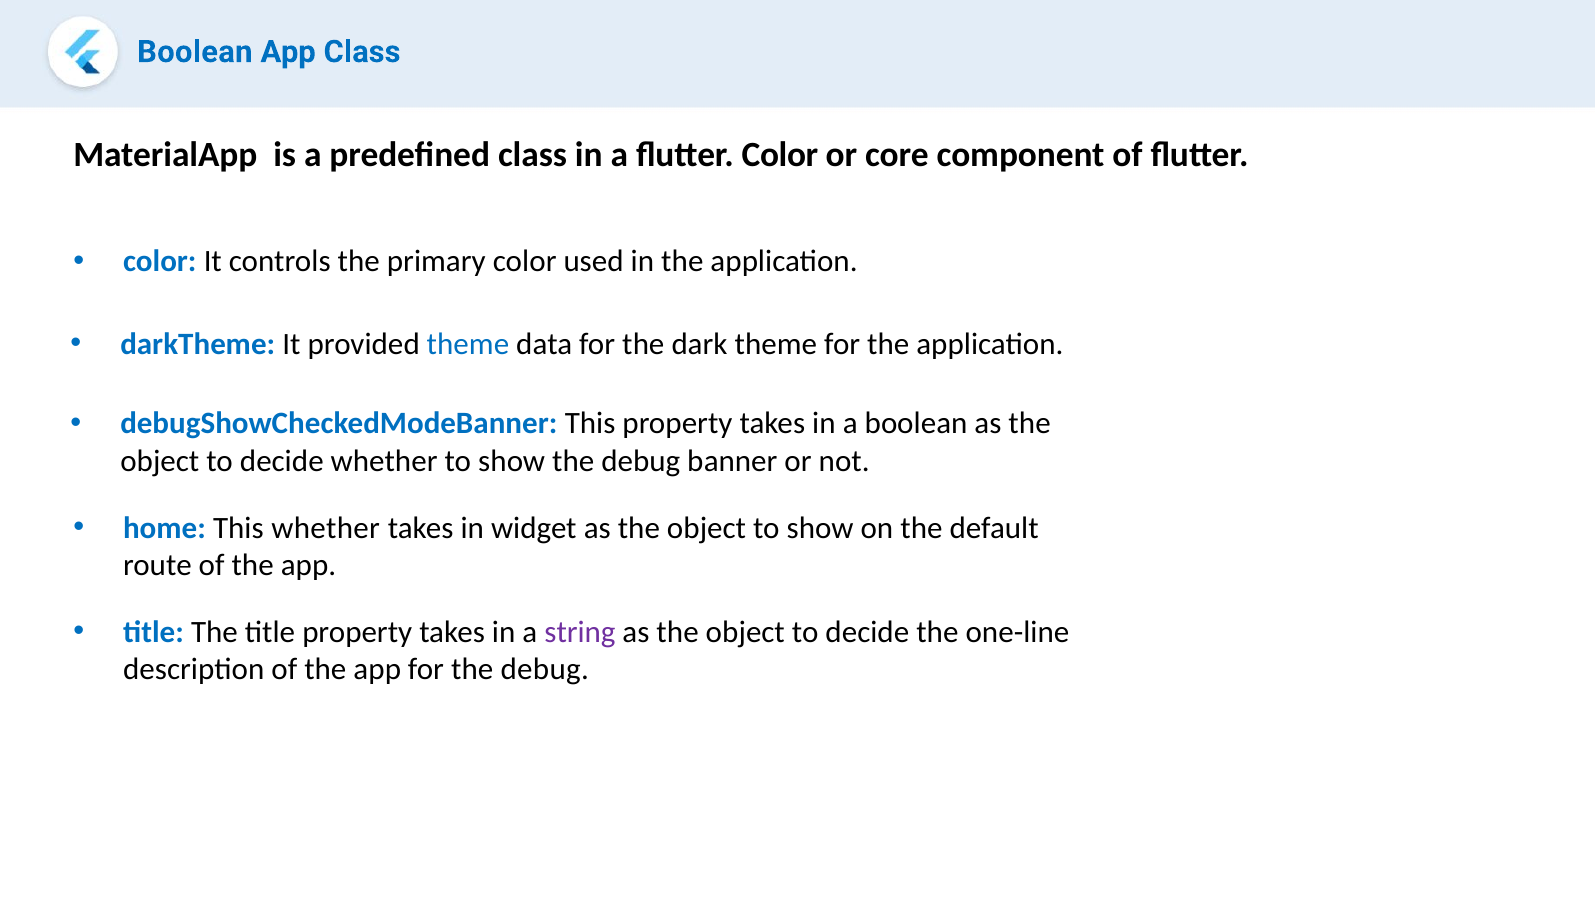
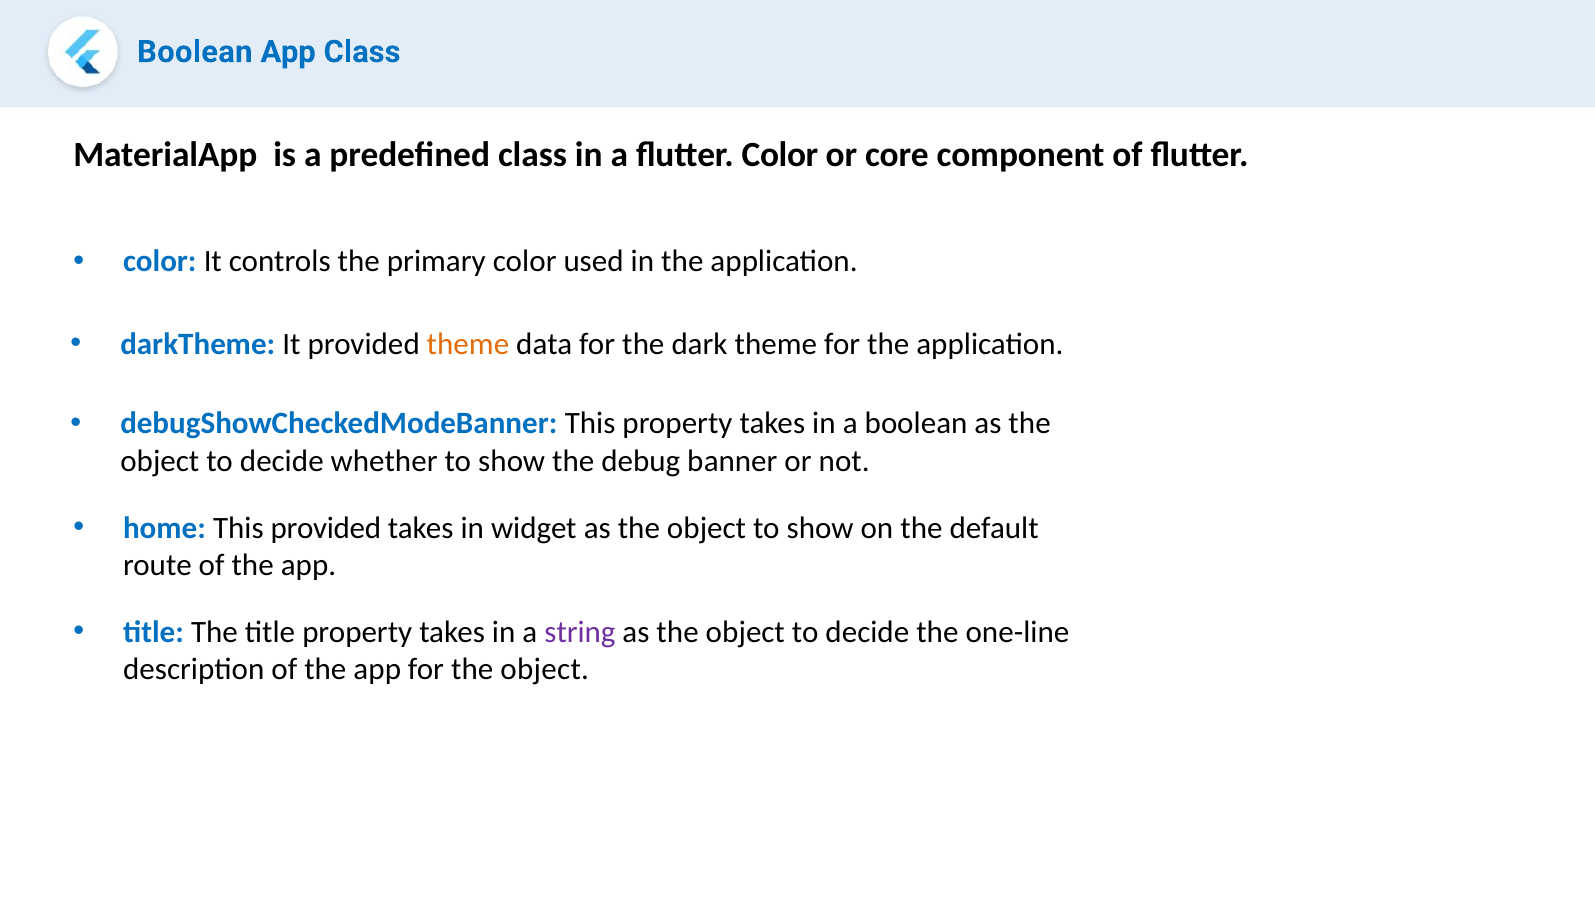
theme at (468, 344) colour: blue -> orange
This whether: whether -> provided
for the debug: debug -> object
